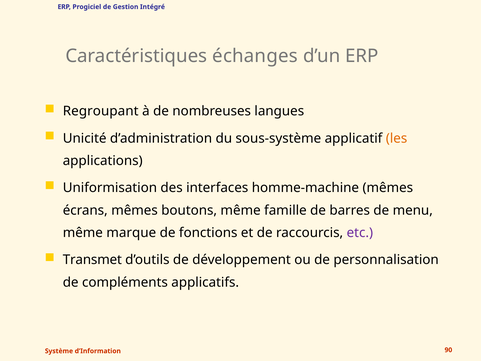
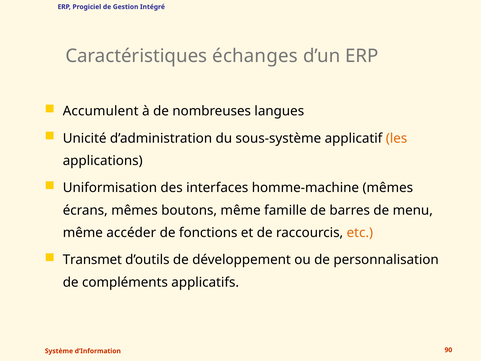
Regroupant: Regroupant -> Accumulent
marque: marque -> accéder
etc colour: purple -> orange
